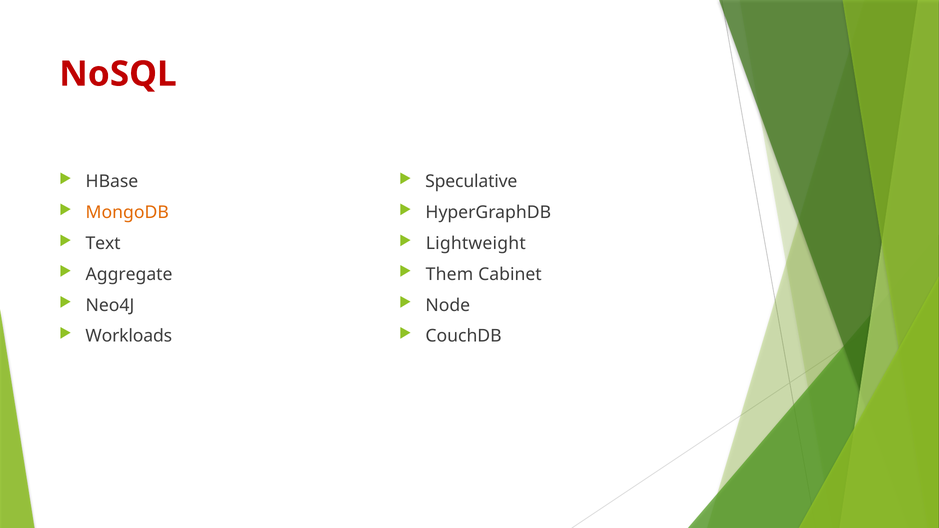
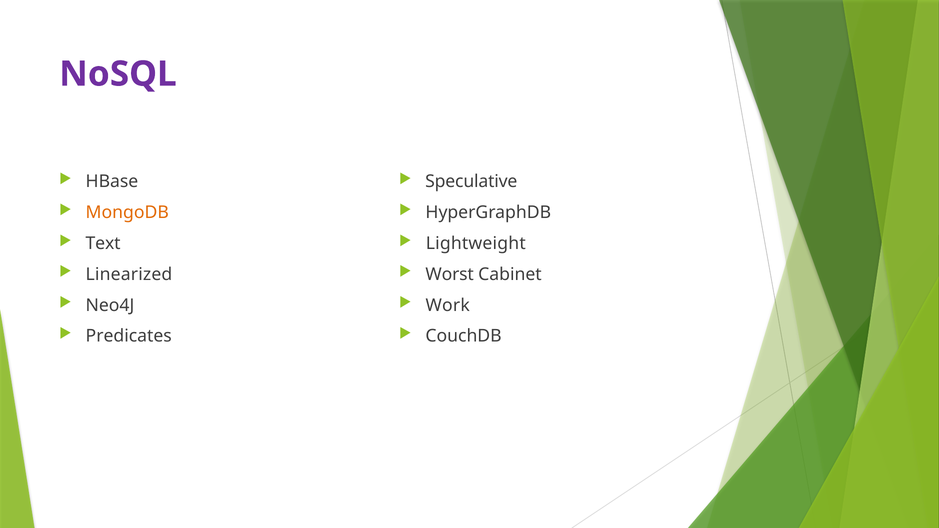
NoSQL colour: red -> purple
Aggregate: Aggregate -> Linearized
Them: Them -> Worst
Node: Node -> Work
Workloads: Workloads -> Predicates
